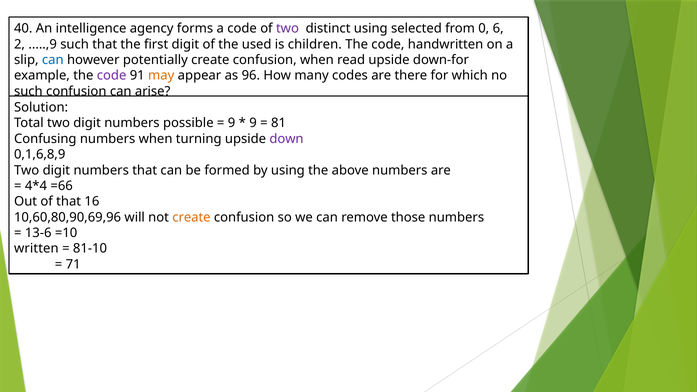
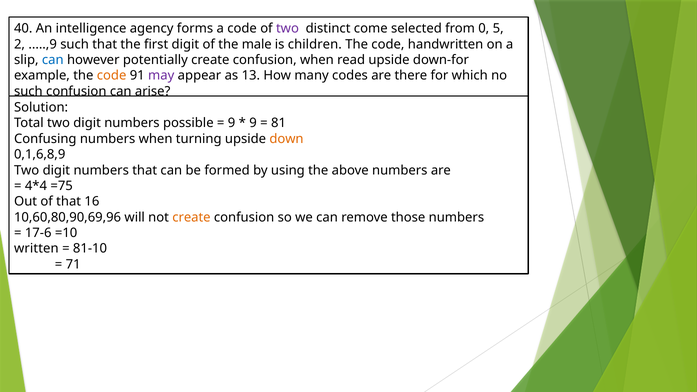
distinct using: using -> come
6: 6 -> 5
used: used -> male
code at (112, 76) colour: purple -> orange
may colour: orange -> purple
96: 96 -> 13
down colour: purple -> orange
=66: =66 -> =75
13-6: 13-6 -> 17-6
